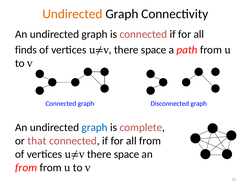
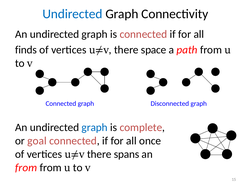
Undirected at (72, 14) colour: orange -> blue
that: that -> goal
all from: from -> once
space at (127, 154): space -> spans
